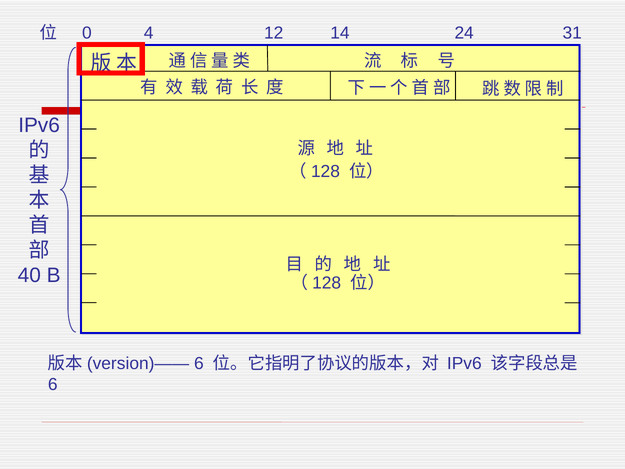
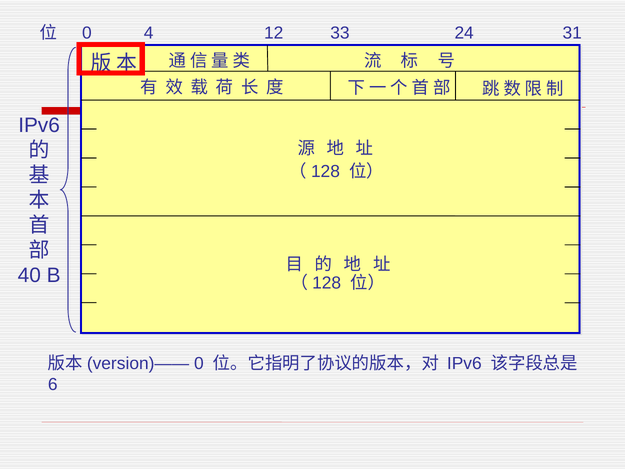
14: 14 -> 33
6 at (199, 363): 6 -> 0
